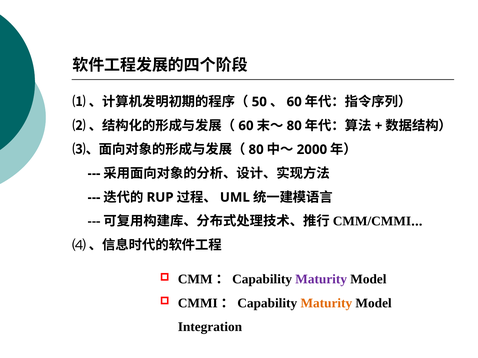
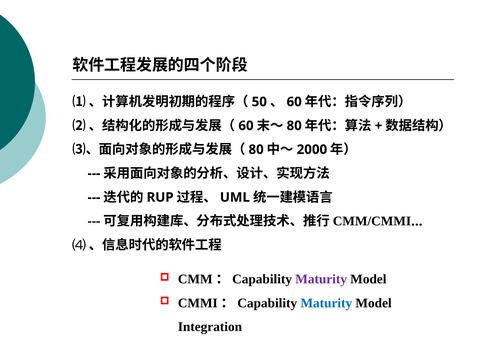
Maturity at (326, 303) colour: orange -> blue
